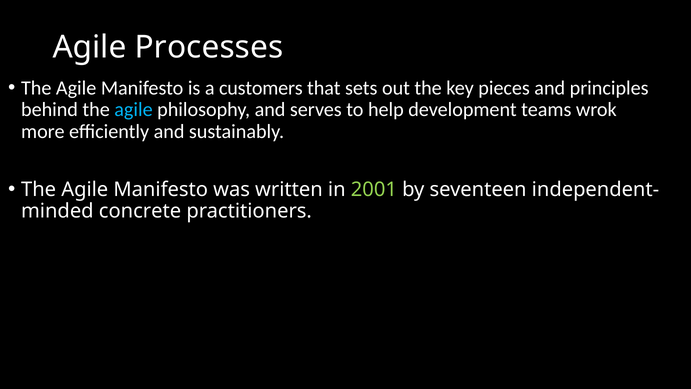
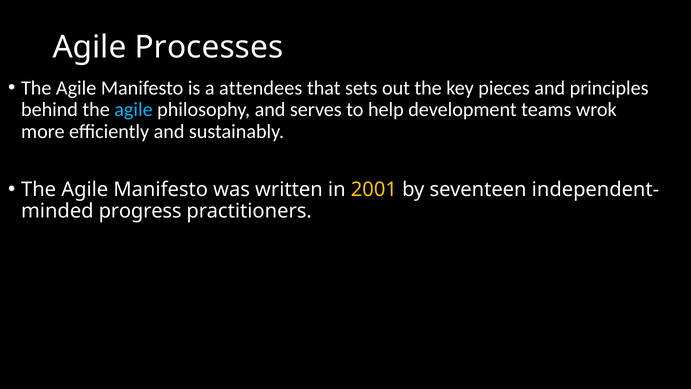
customers: customers -> attendees
2001 colour: light green -> yellow
concrete: concrete -> progress
